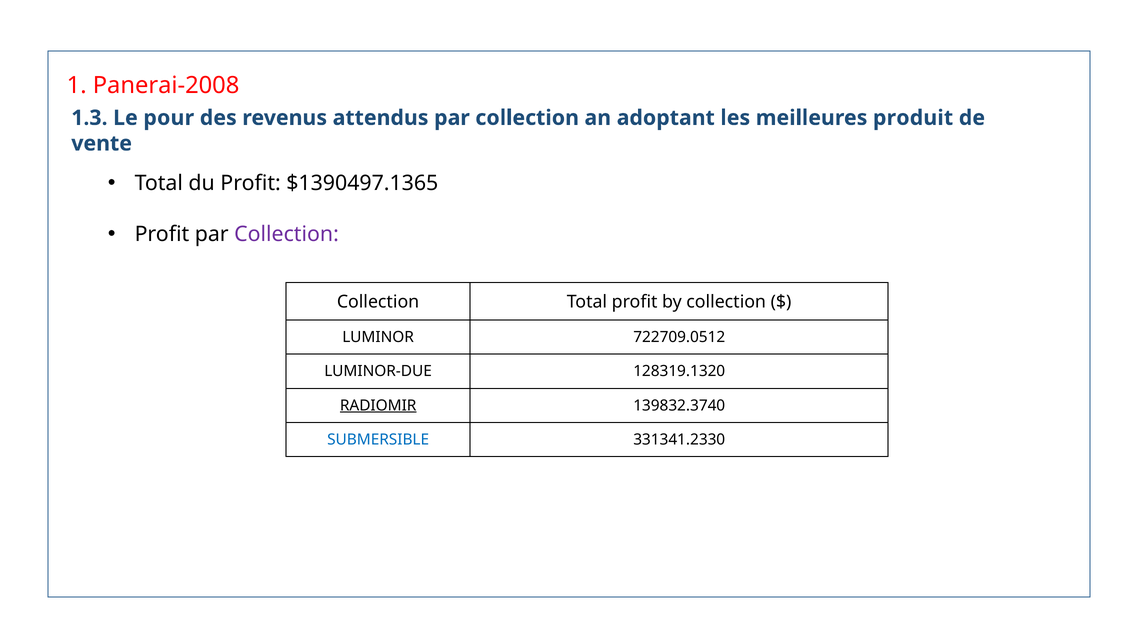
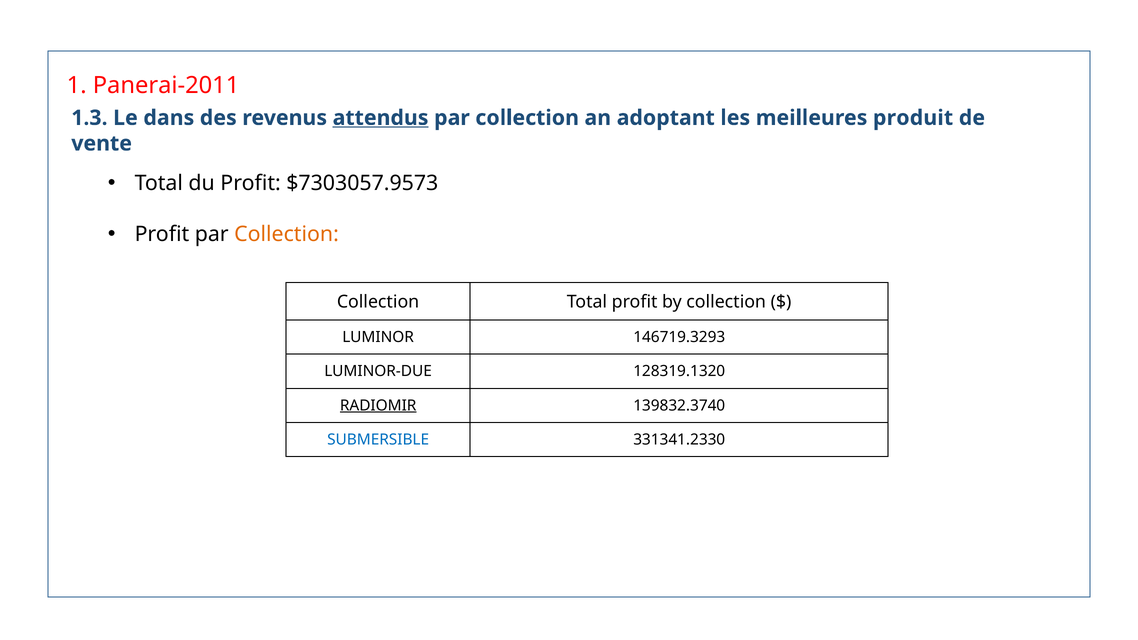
Panerai-2008: Panerai-2008 -> Panerai-2011
pour: pour -> dans
attendus underline: none -> present
$1390497.1365: $1390497.1365 -> $7303057.9573
Collection at (287, 234) colour: purple -> orange
722709.0512: 722709.0512 -> 146719.3293
